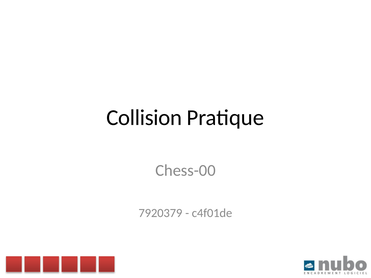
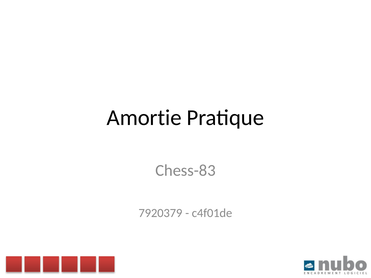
Collision: Collision -> Amortie
Chess-00: Chess-00 -> Chess-83
